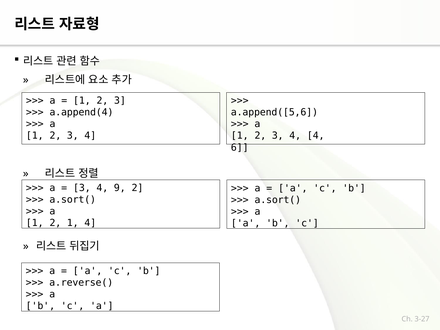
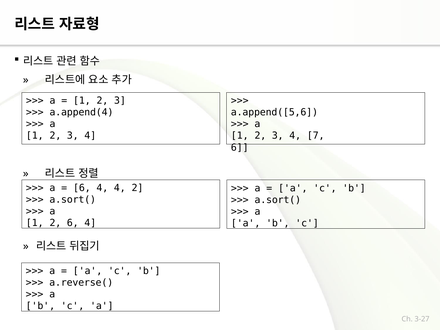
4 4: 4 -> 7
3 at (82, 188): 3 -> 6
4 9: 9 -> 4
2 1: 1 -> 6
